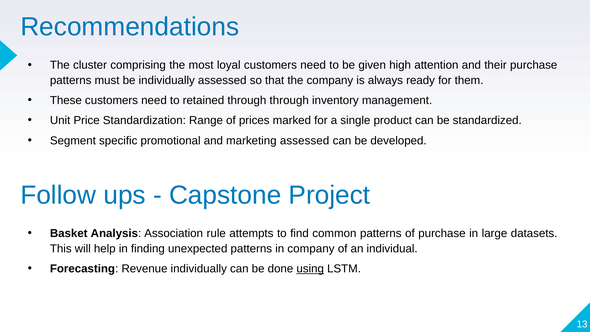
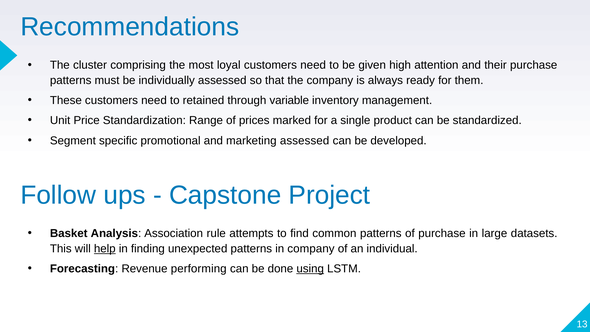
through through: through -> variable
help underline: none -> present
Revenue individually: individually -> performing
